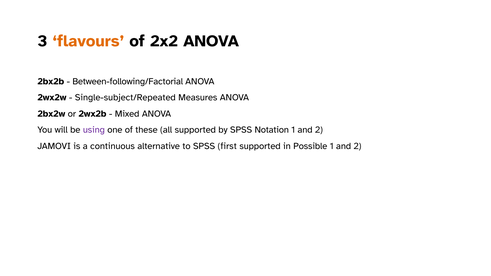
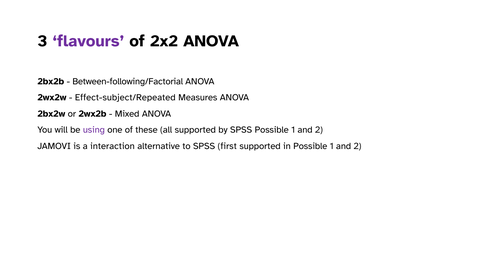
flavours colour: orange -> purple
Single-subject/Repeated: Single-subject/Repeated -> Effect-subject/Repeated
SPSS Notation: Notation -> Possible
continuous: continuous -> interaction
